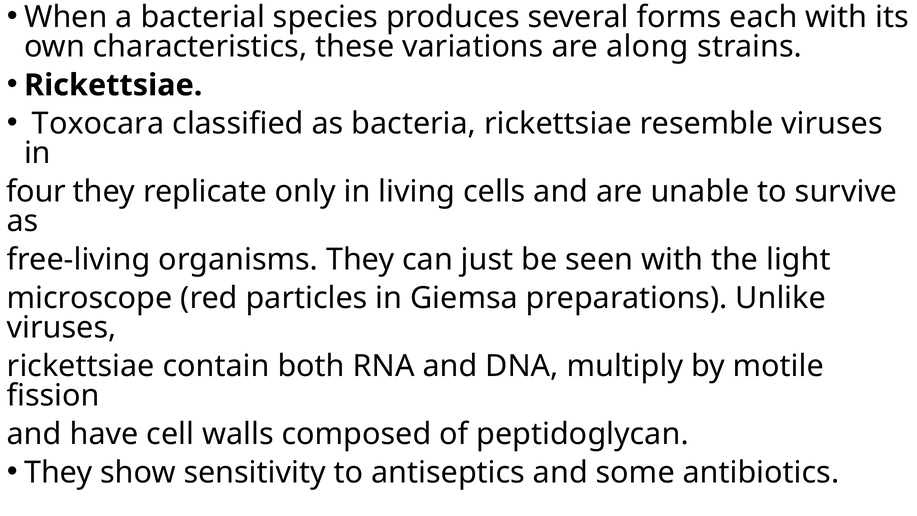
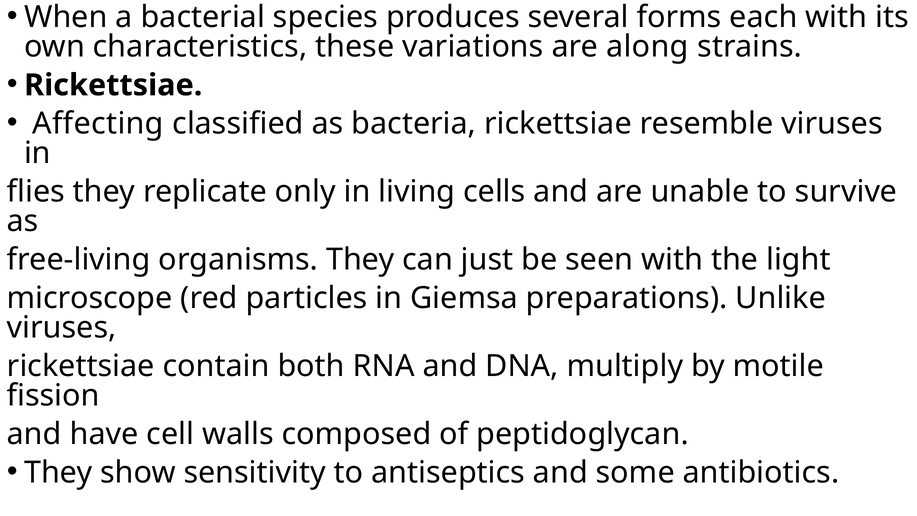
Toxocara: Toxocara -> Affecting
four: four -> flies
